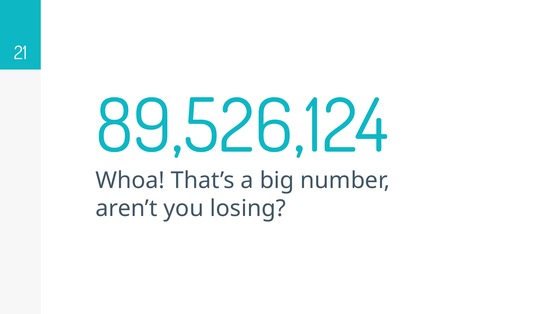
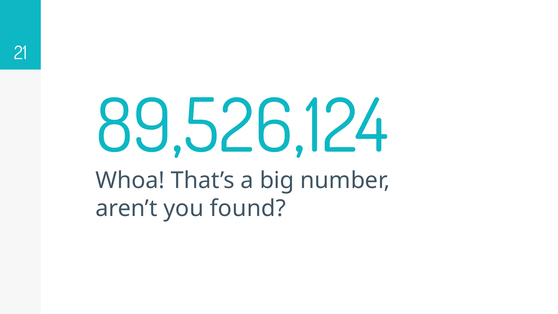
losing: losing -> found
